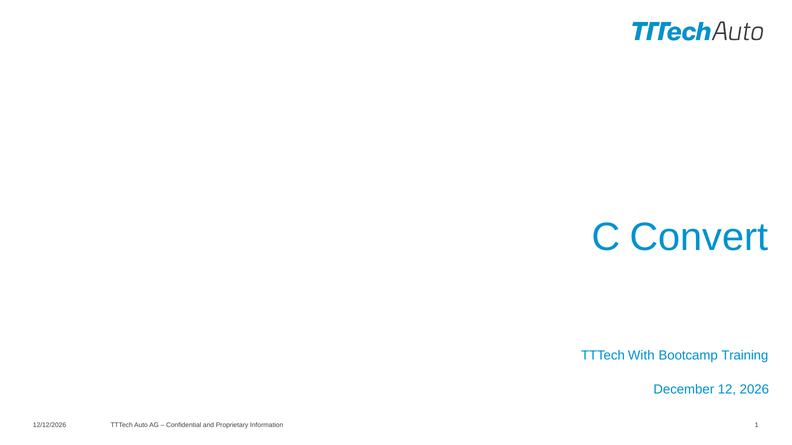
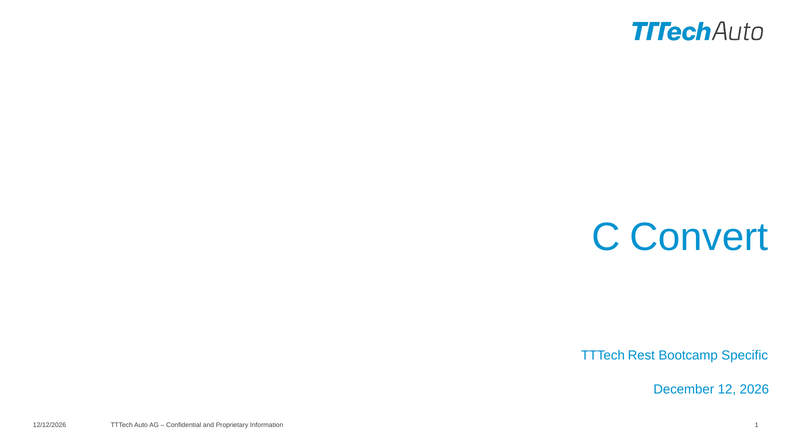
With: With -> Rest
Training: Training -> Specific
